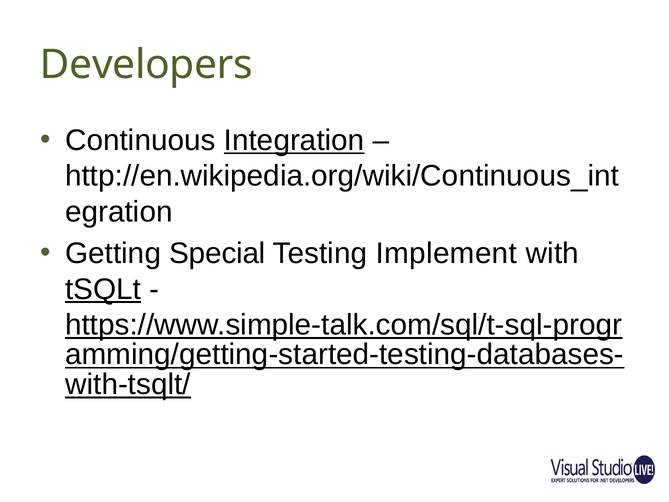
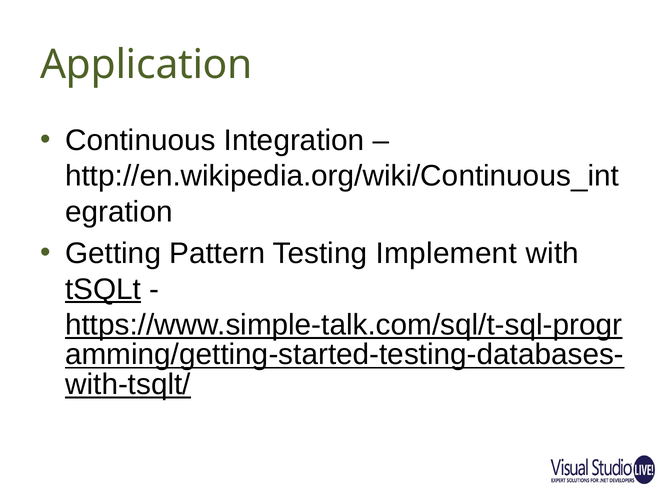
Developers: Developers -> Application
Integration underline: present -> none
Special: Special -> Pattern
